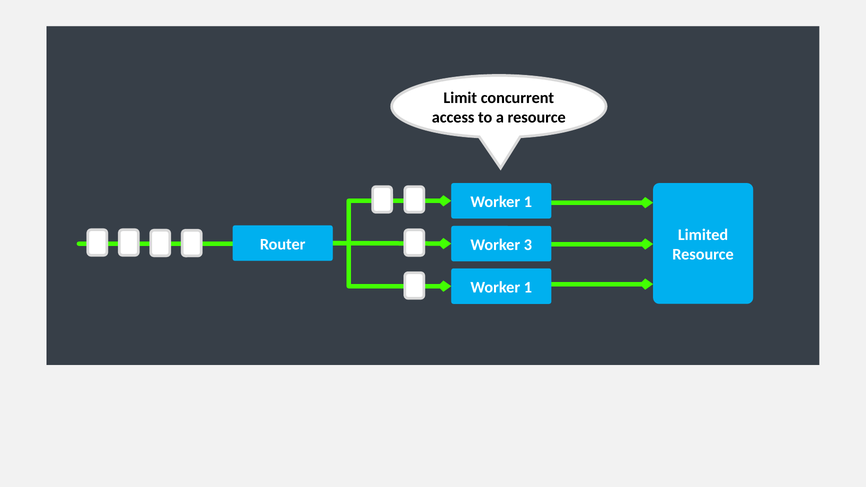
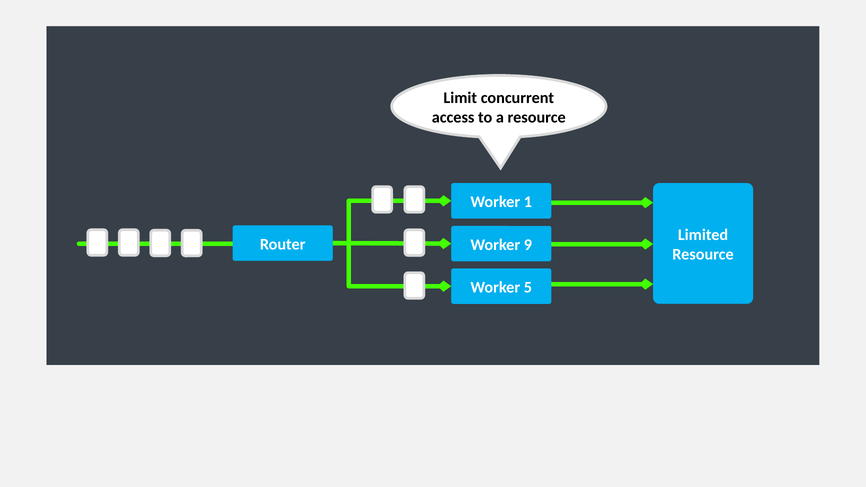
Worker 3: 3 -> 9
1 at (528, 287): 1 -> 5
